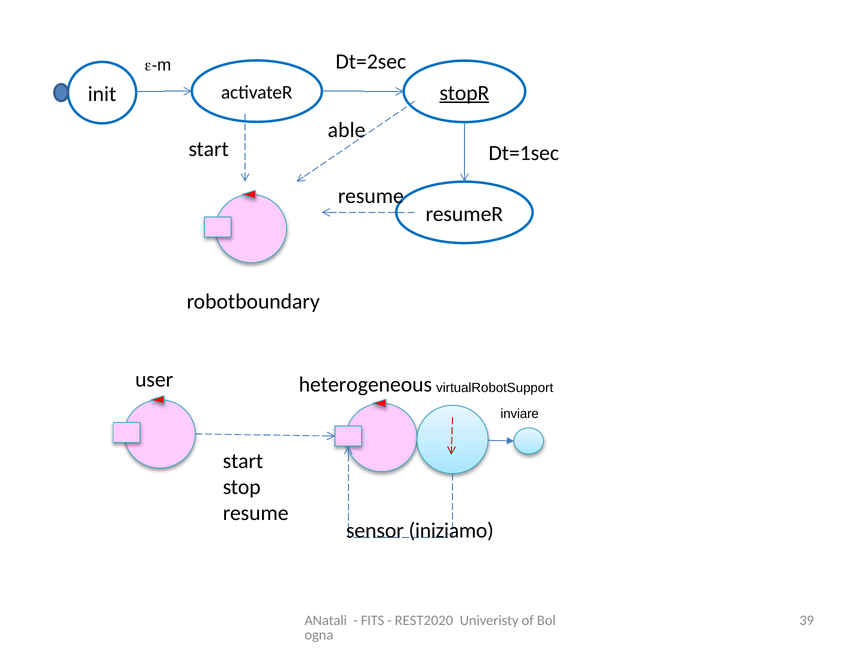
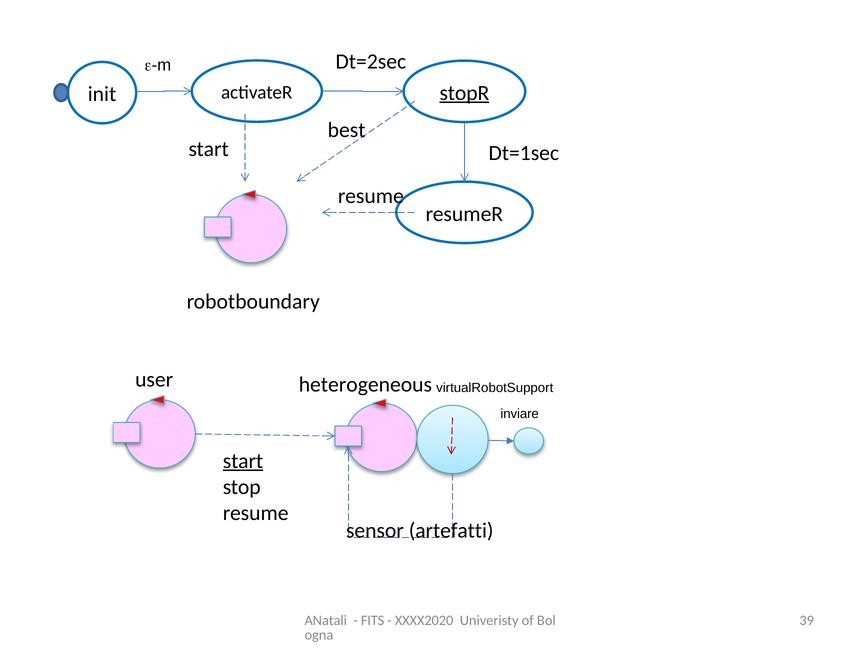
able: able -> best
start at (243, 461) underline: none -> present
iniziamo: iniziamo -> artefatti
REST2020: REST2020 -> XXXX2020
